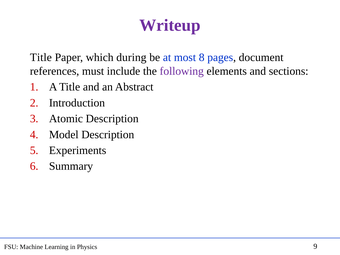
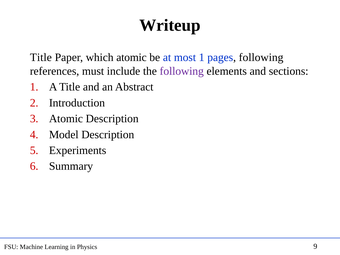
Writeup colour: purple -> black
which during: during -> atomic
most 8: 8 -> 1
pages document: document -> following
